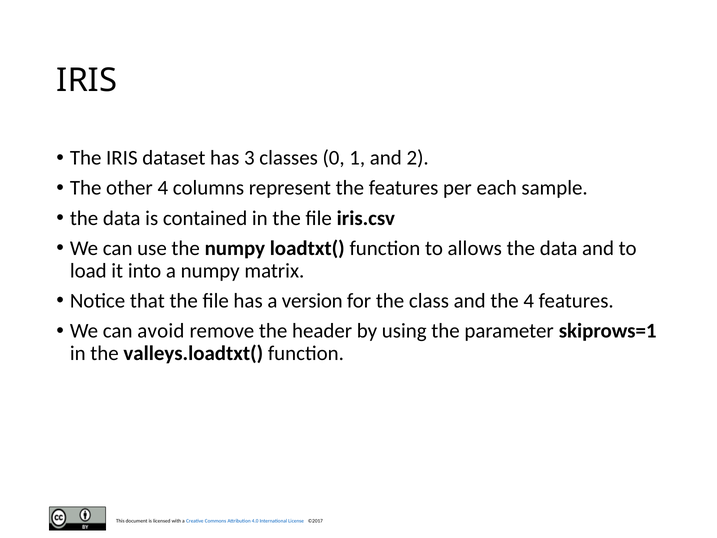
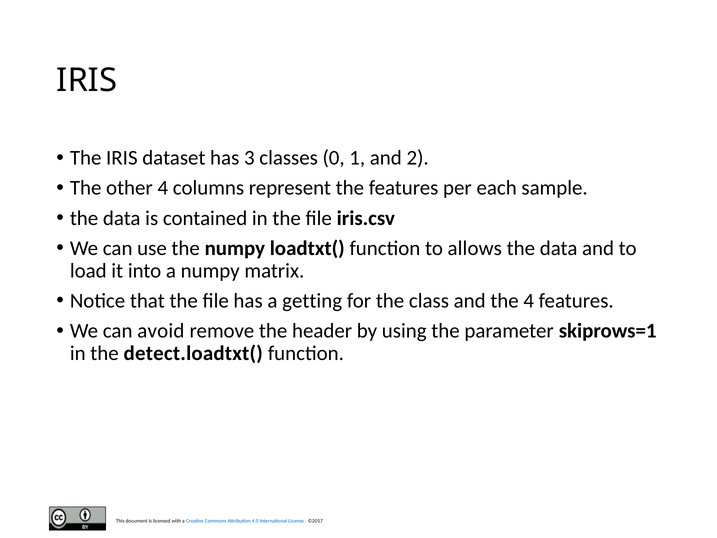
version: version -> getting
valleys.loadtxt(: valleys.loadtxt( -> detect.loadtxt(
